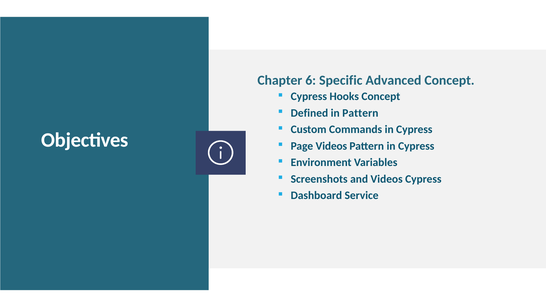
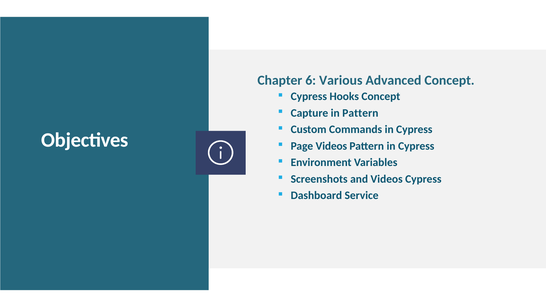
Specific: Specific -> Various
Defined: Defined -> Capture
